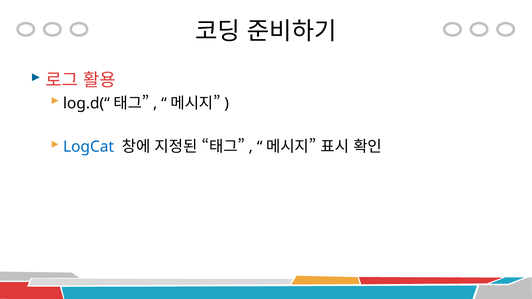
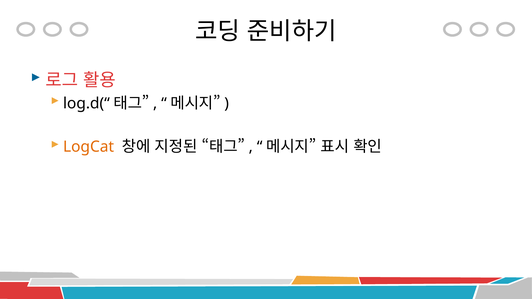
LogCat colour: blue -> orange
